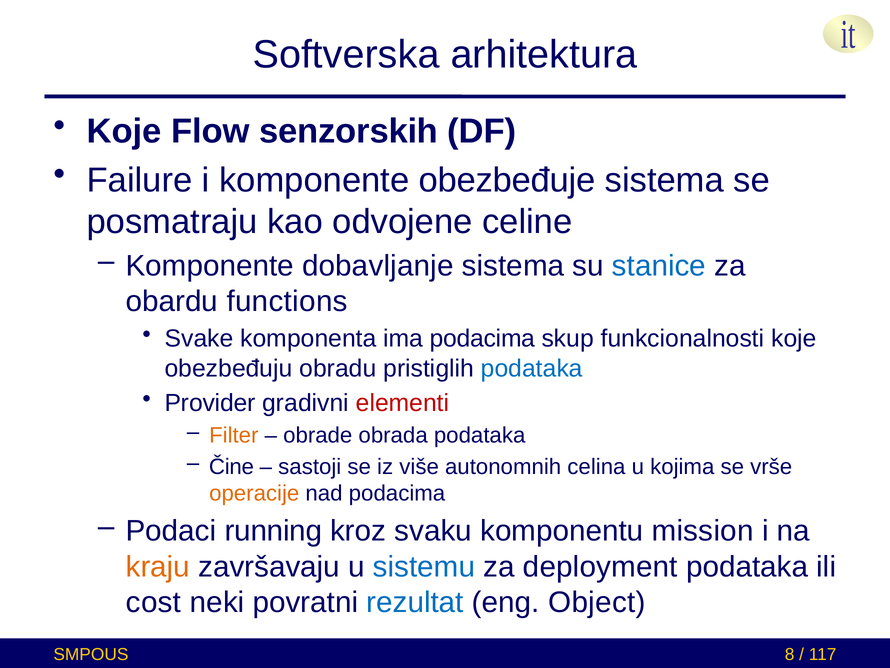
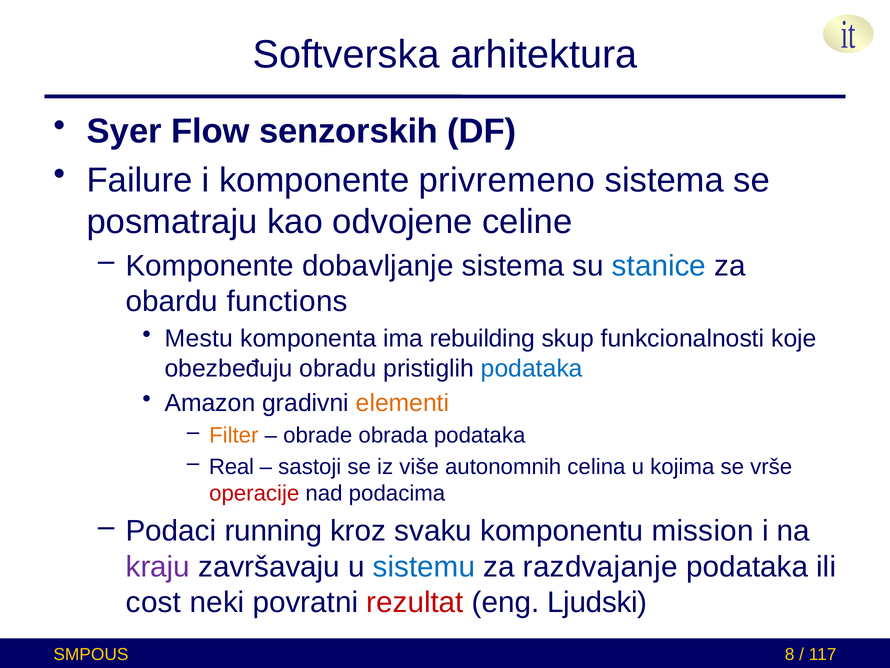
Koje at (124, 131): Koje -> Syer
obezbeđuje: obezbeđuje -> privremeno
Svake: Svake -> Mestu
ima podacima: podacima -> rebuilding
Provider: Provider -> Amazon
elementi colour: red -> orange
Čine: Čine -> Real
operacije colour: orange -> red
kraju colour: orange -> purple
deployment: deployment -> razdvajanje
rezultat colour: blue -> red
Object: Object -> Ljudski
